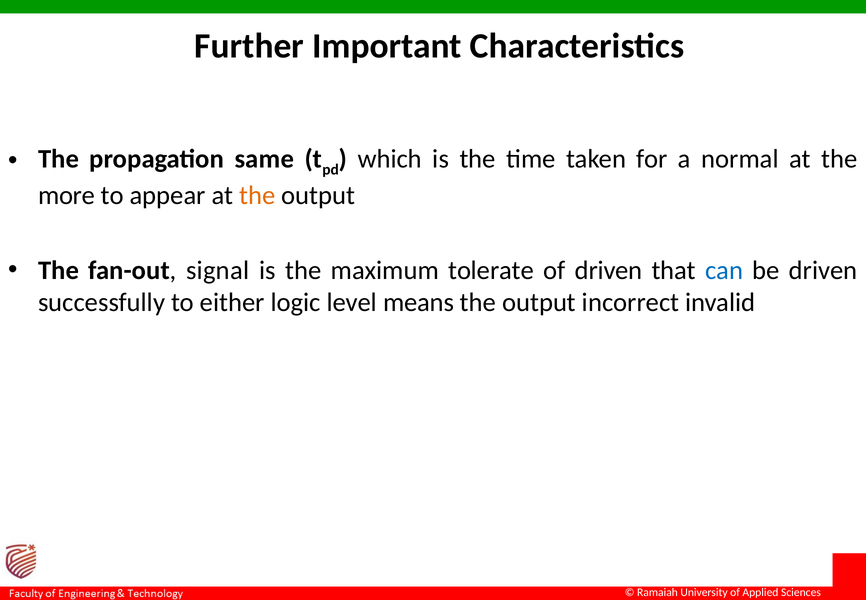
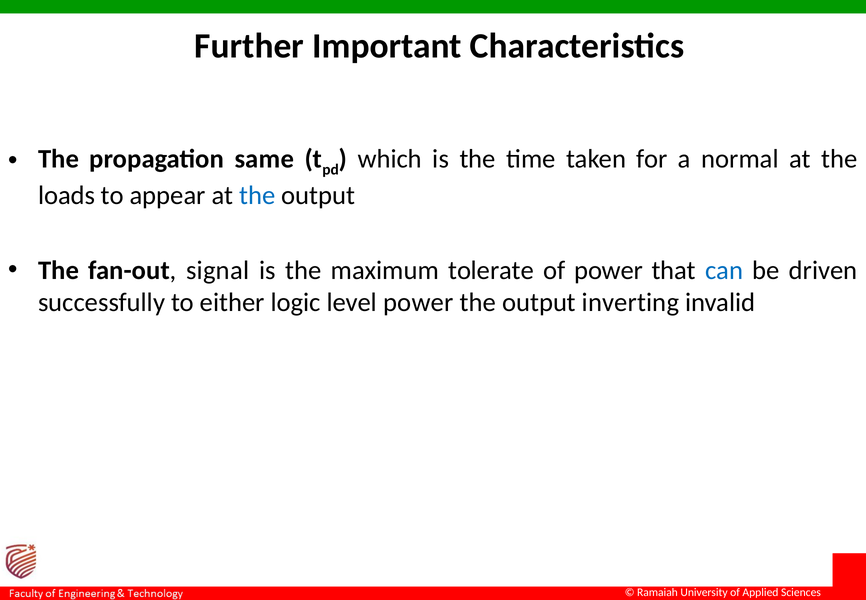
more: more -> loads
the at (257, 195) colour: orange -> blue
of driven: driven -> power
level means: means -> power
incorrect: incorrect -> inverting
